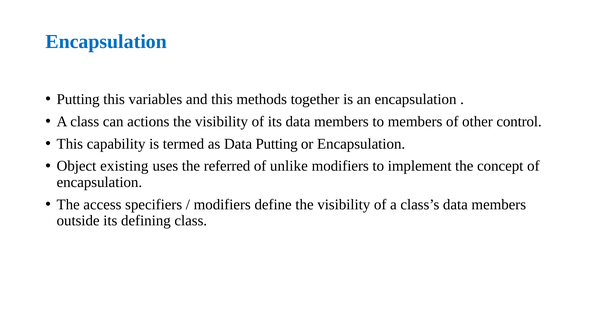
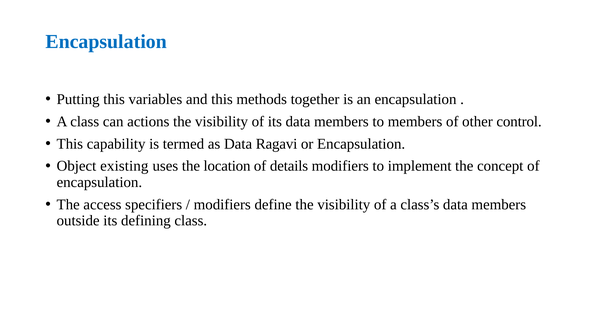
Data Putting: Putting -> Ragavi
referred: referred -> location
unlike: unlike -> details
